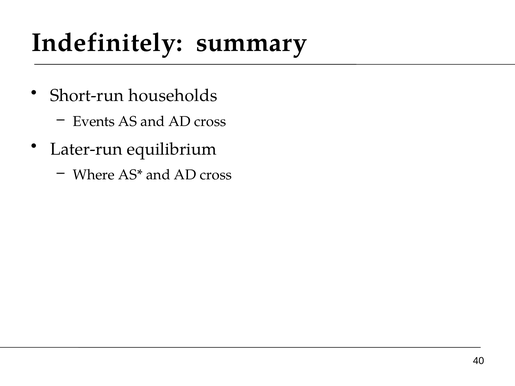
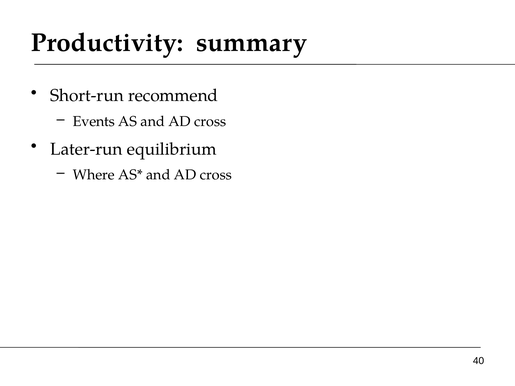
Indefinitely: Indefinitely -> Productivity
households: households -> recommend
